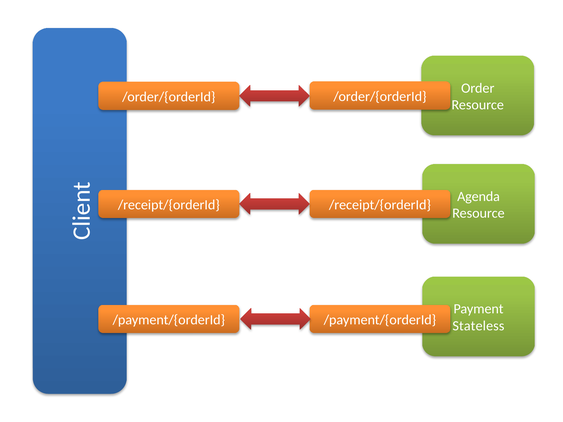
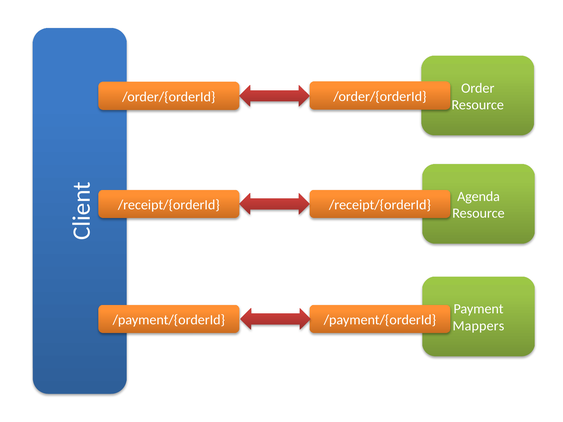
Stateless: Stateless -> Mappers
